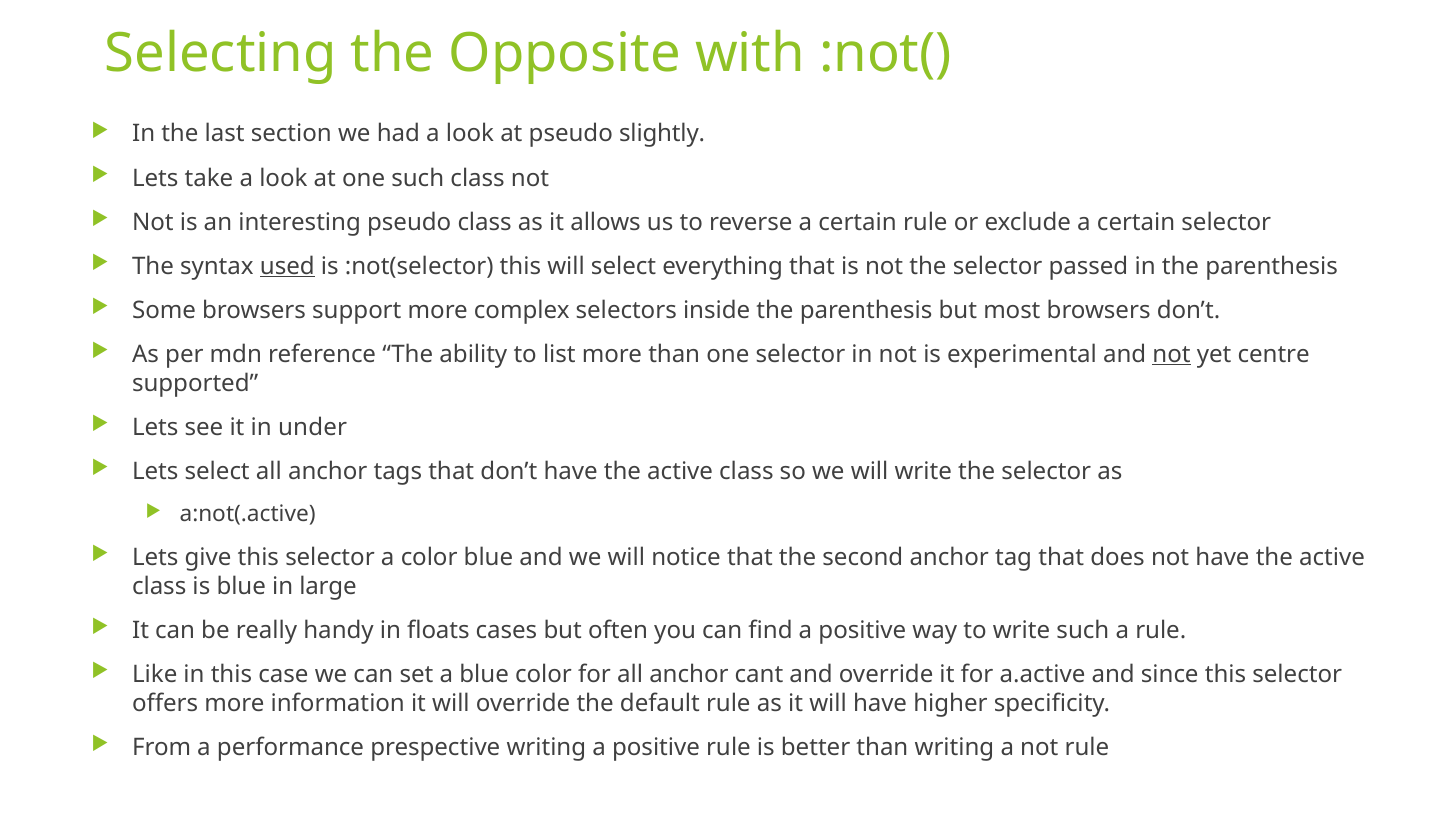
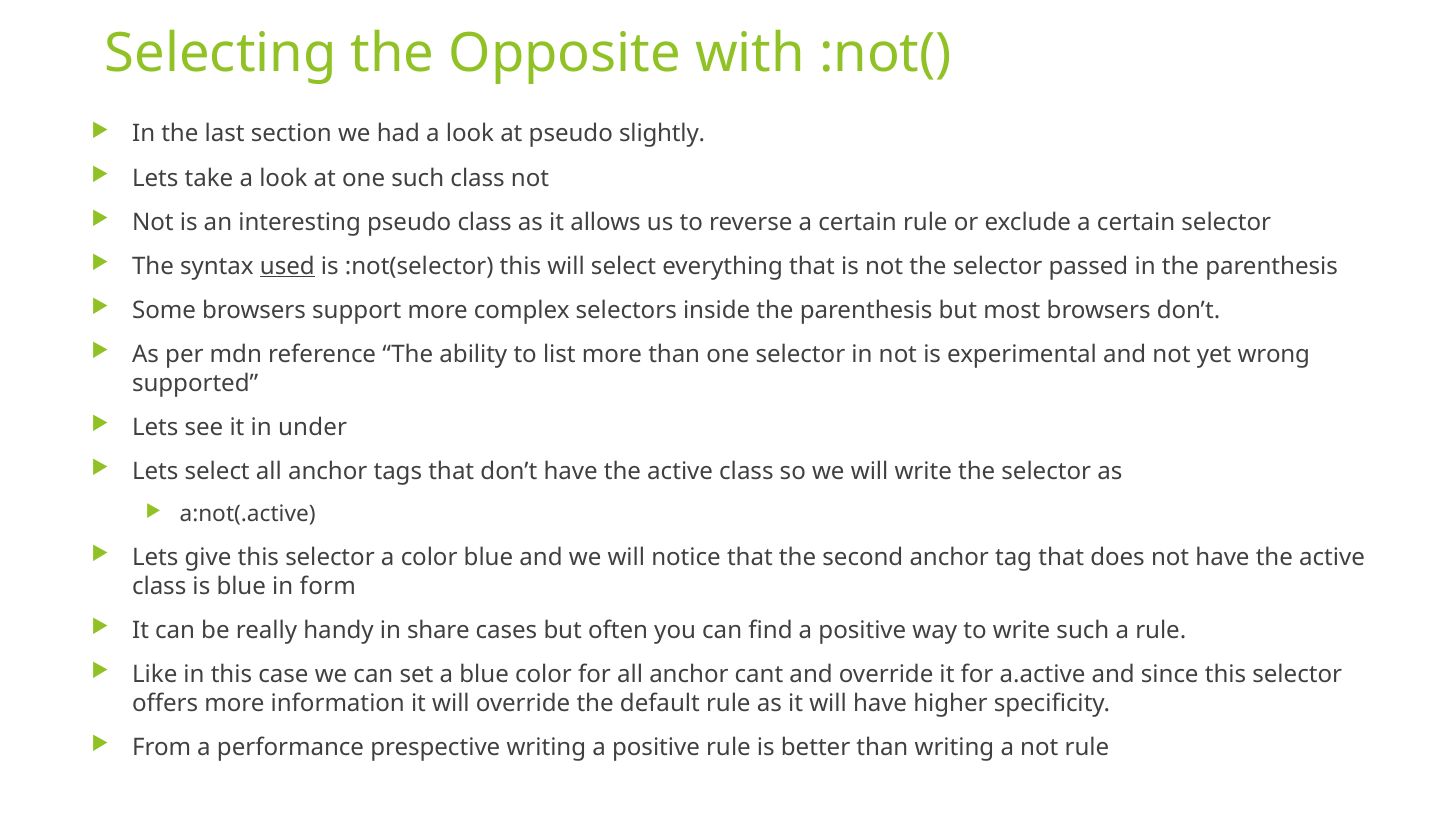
not at (1172, 354) underline: present -> none
centre: centre -> wrong
large: large -> form
floats: floats -> share
